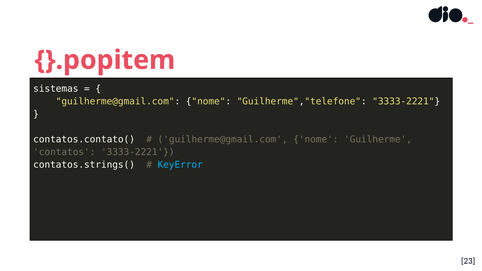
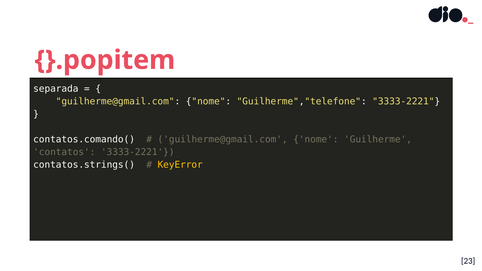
sistemas: sistemas -> separada
contatos.contato(: contatos.contato( -> contatos.comando(
KeyError colour: light blue -> yellow
